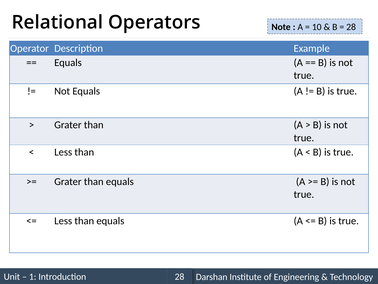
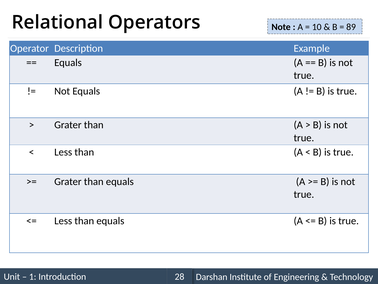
28 at (351, 27): 28 -> 89
